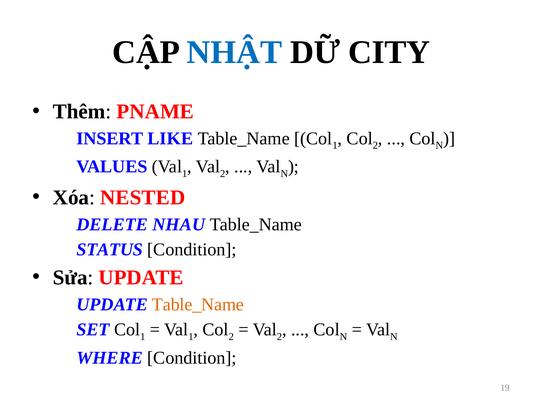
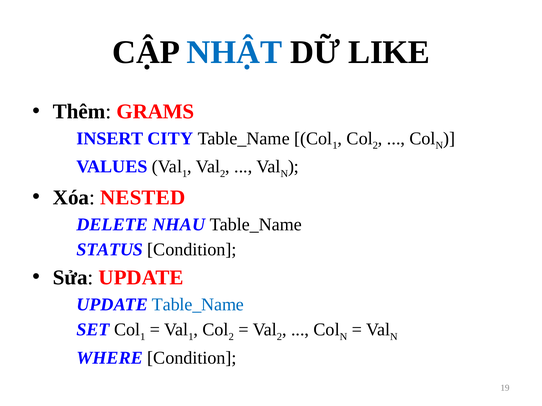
CITY: CITY -> LIKE
PNAME: PNAME -> GRAMS
LIKE: LIKE -> CITY
Table_Name at (198, 305) colour: orange -> blue
